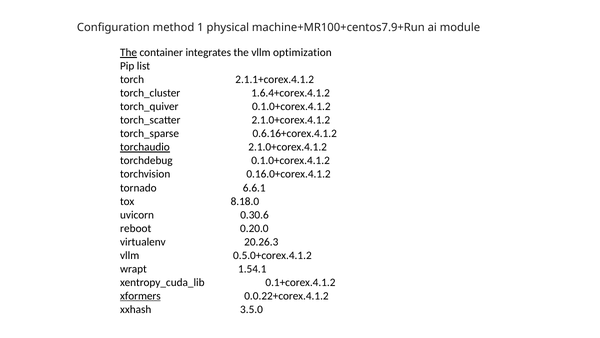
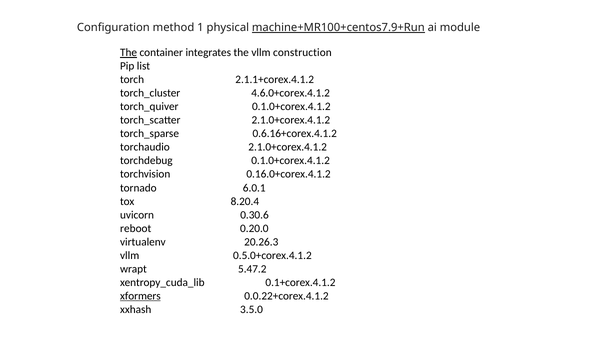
machine+MR100+centos7.9+Run underline: none -> present
optimization: optimization -> construction
1.6.4+corex.4.1.2: 1.6.4+corex.4.1.2 -> 4.6.0+corex.4.1.2
torchaudio underline: present -> none
6.6.1: 6.6.1 -> 6.0.1
8.18.0: 8.18.0 -> 8.20.4
1.54.1: 1.54.1 -> 5.47.2
